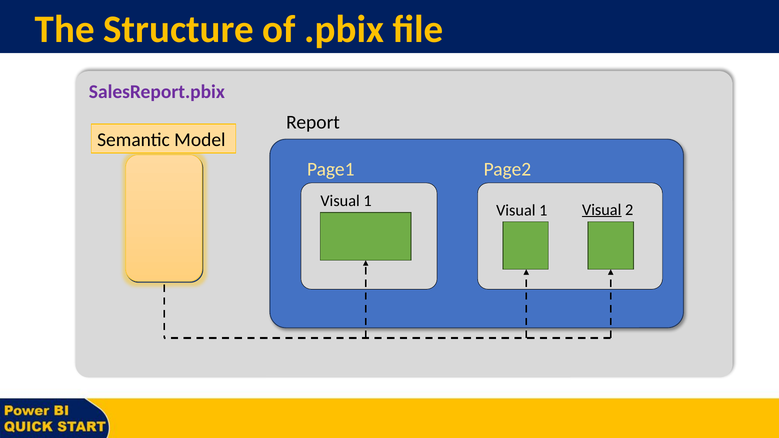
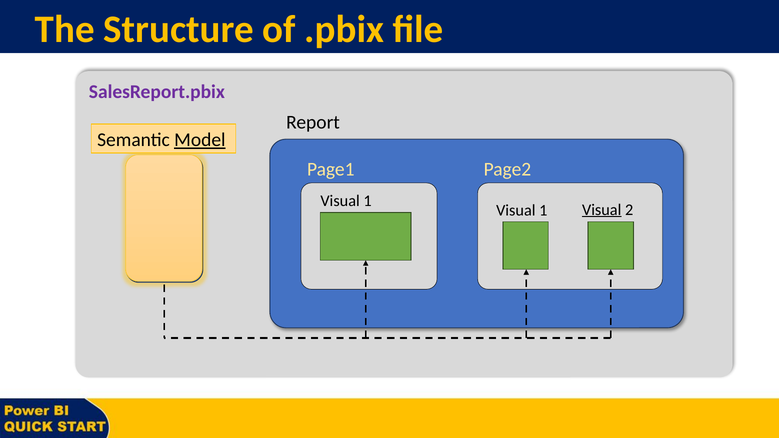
Model underline: none -> present
